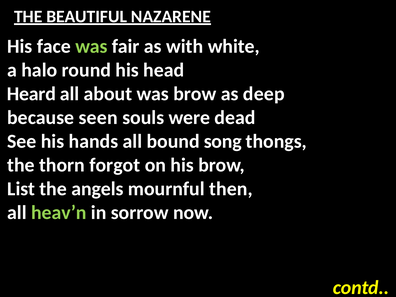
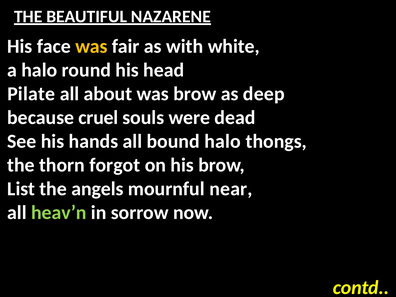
was at (91, 46) colour: light green -> yellow
Heard: Heard -> Pilate
seen: seen -> cruel
bound song: song -> halo
then: then -> near
